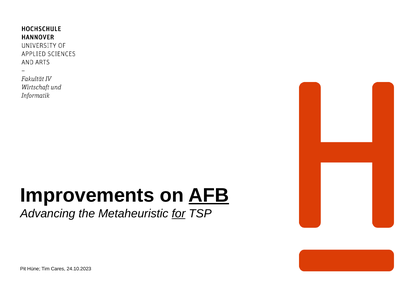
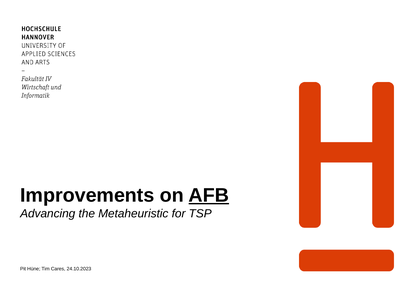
for underline: present -> none
